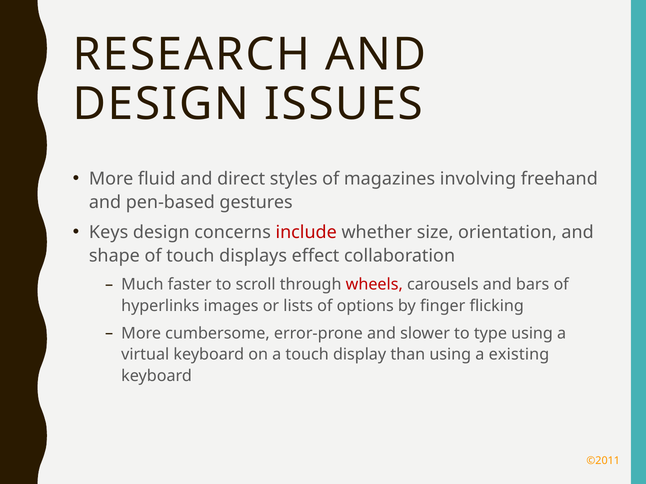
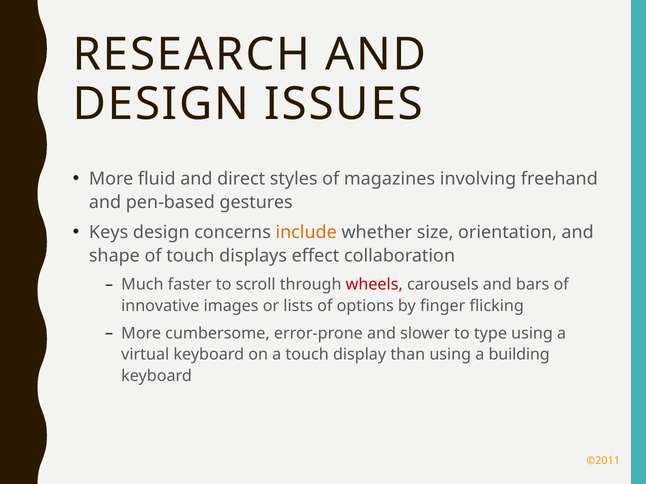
include colour: red -> orange
hyperlinks: hyperlinks -> innovative
existing: existing -> building
